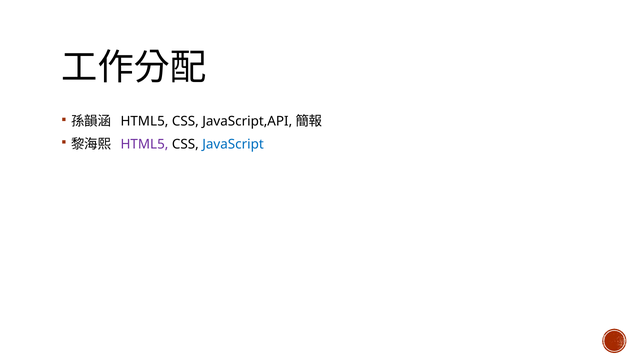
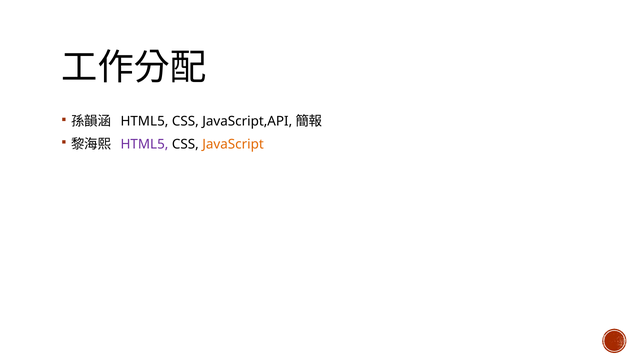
JavaScript colour: blue -> orange
